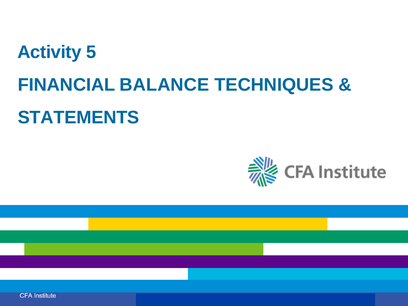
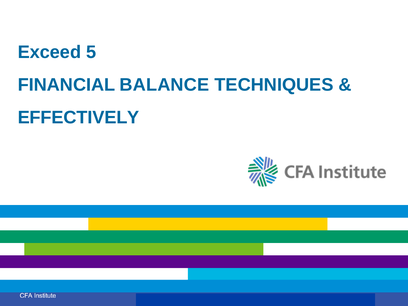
Activity: Activity -> Exceed
STATEMENTS: STATEMENTS -> EFFECTIVELY
